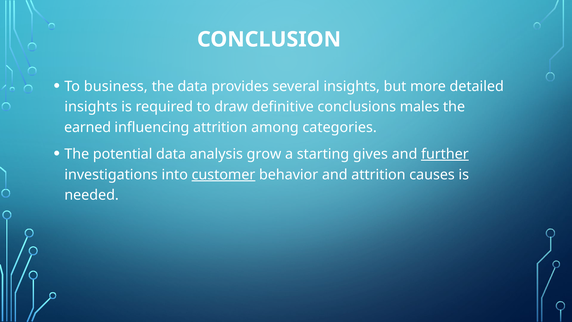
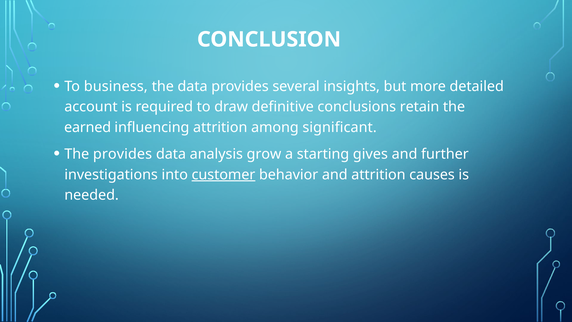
insights at (91, 107): insights -> account
males: males -> retain
categories: categories -> significant
The potential: potential -> provides
further underline: present -> none
